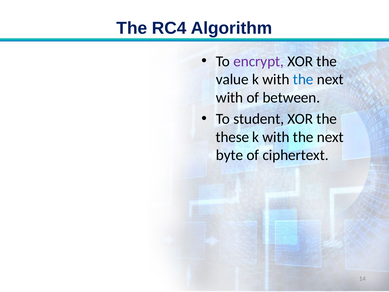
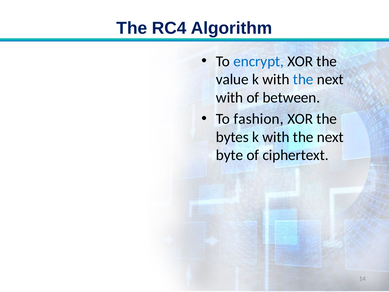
encrypt colour: purple -> blue
student: student -> fashion
these: these -> bytes
